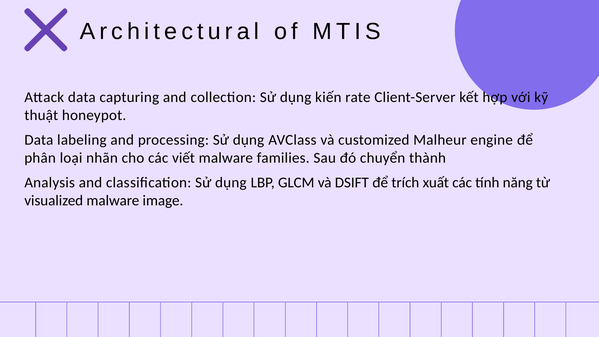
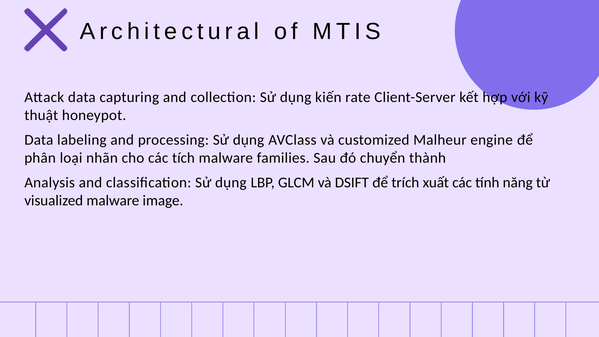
viết: viết -> tích
